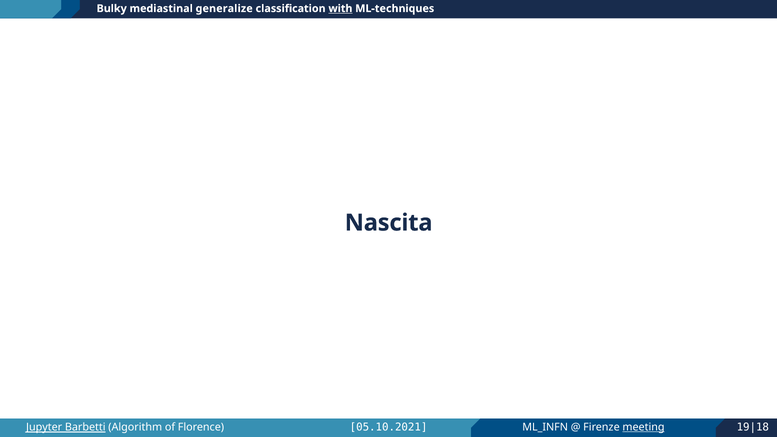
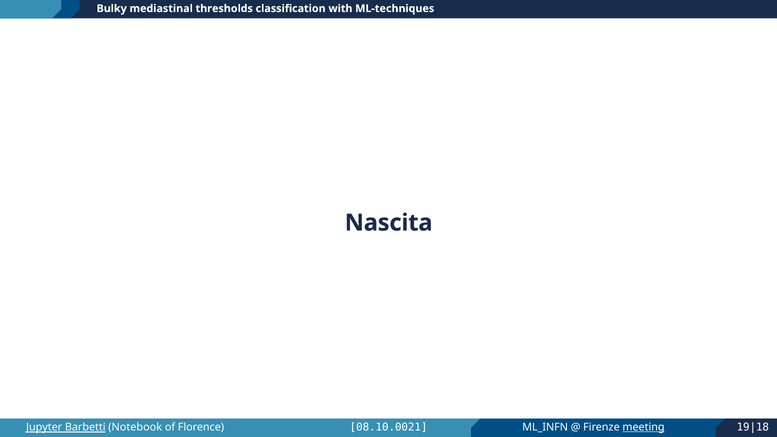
generalize: generalize -> thresholds
with underline: present -> none
05.10.2021: 05.10.2021 -> 08.10.0021
Algorithm: Algorithm -> Notebook
